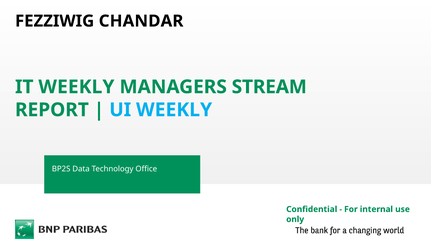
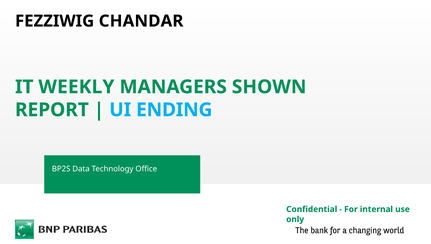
STREAM: STREAM -> SHOWN
UI WEEKLY: WEEKLY -> ENDING
